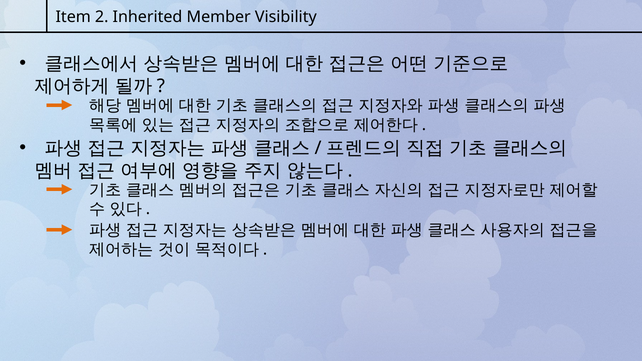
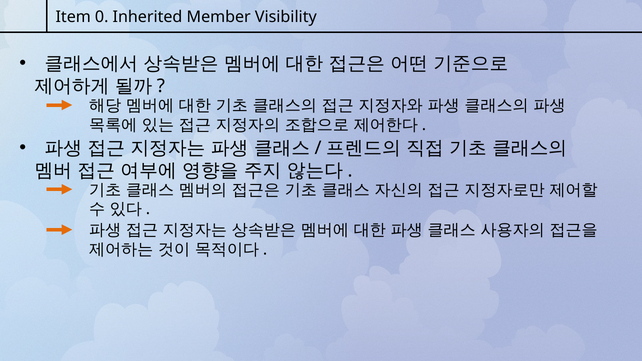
2: 2 -> 0
